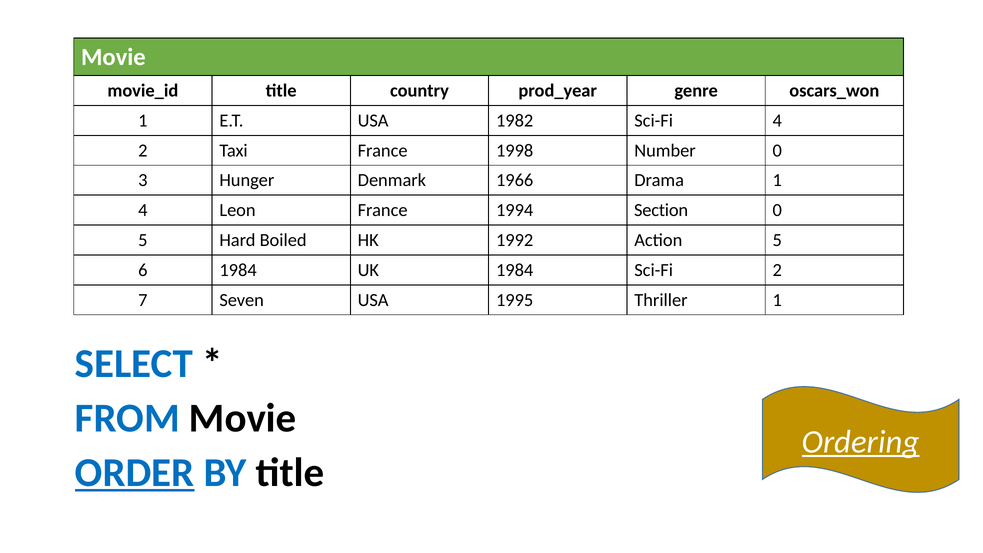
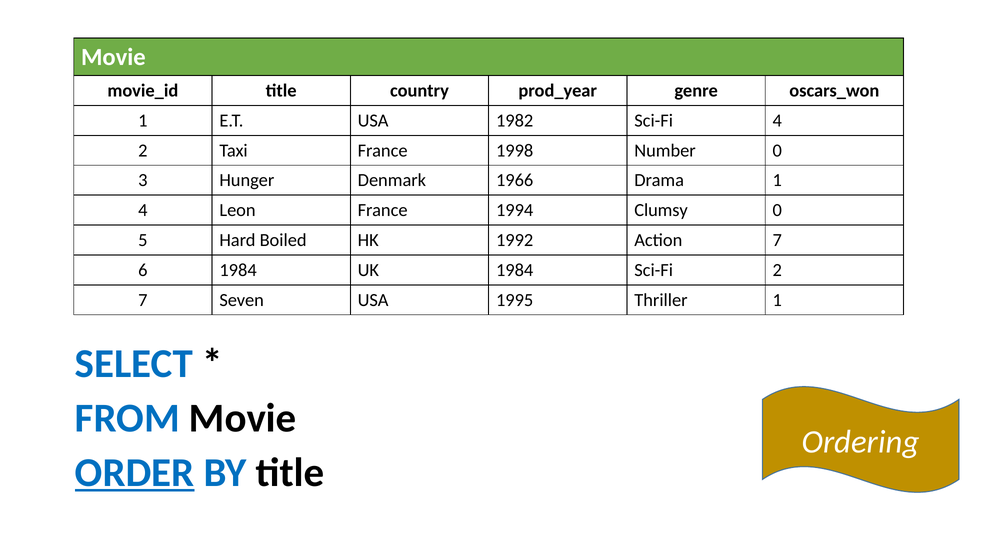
Section: Section -> Clumsy
Action 5: 5 -> 7
Ordering underline: present -> none
